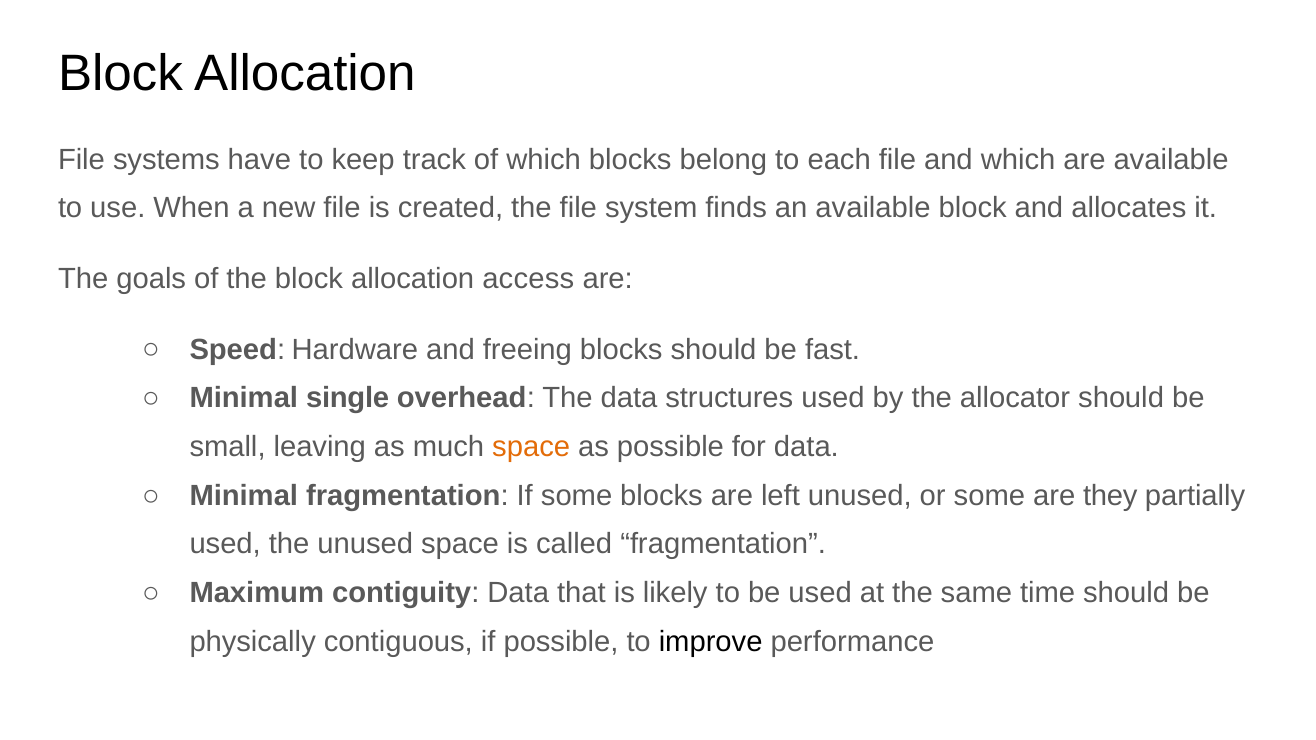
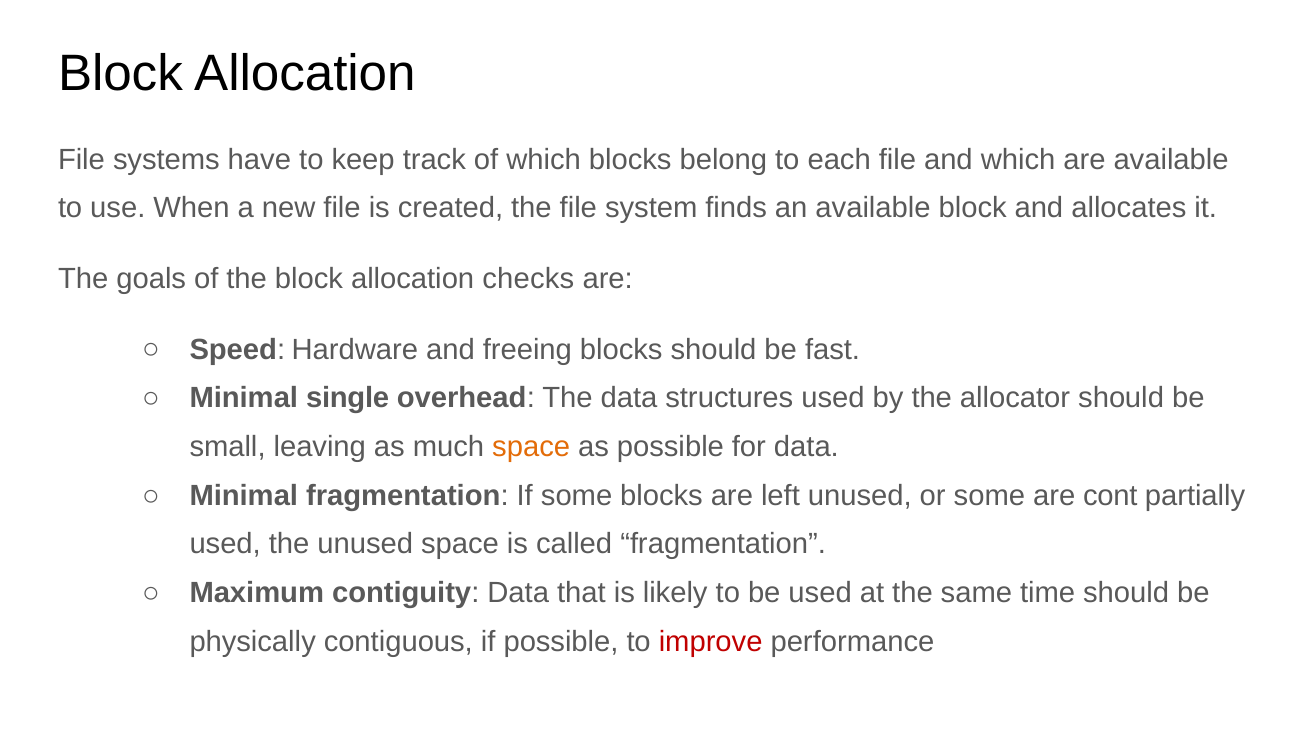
access: access -> checks
they: they -> cont
improve colour: black -> red
